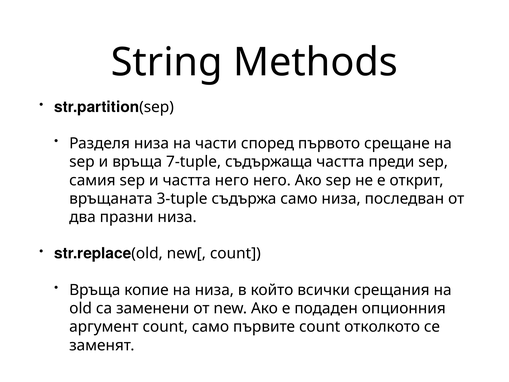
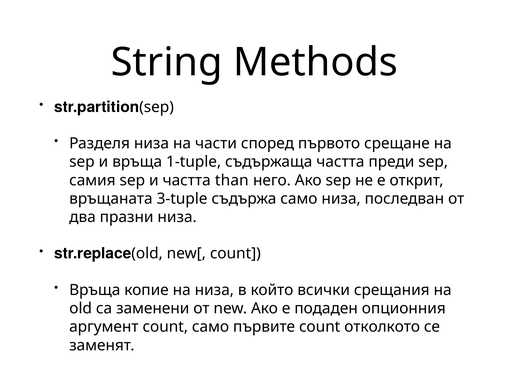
7-tuple: 7-tuple -> 1-tuple
частта него: него -> than
